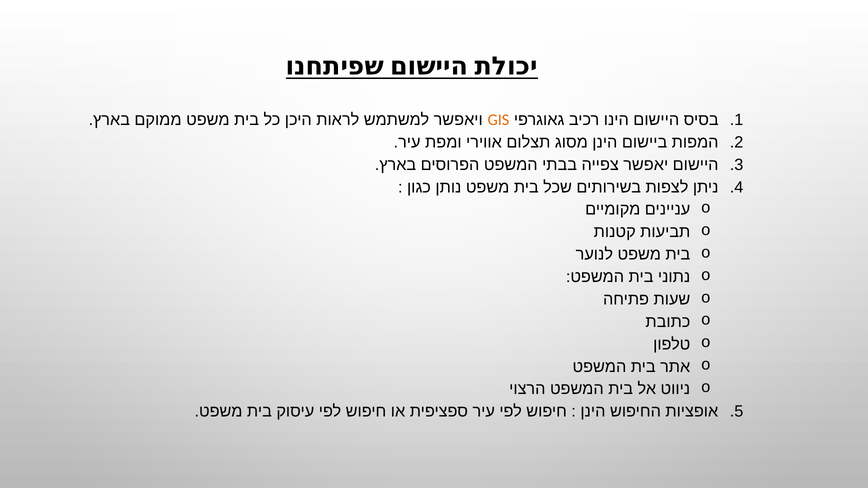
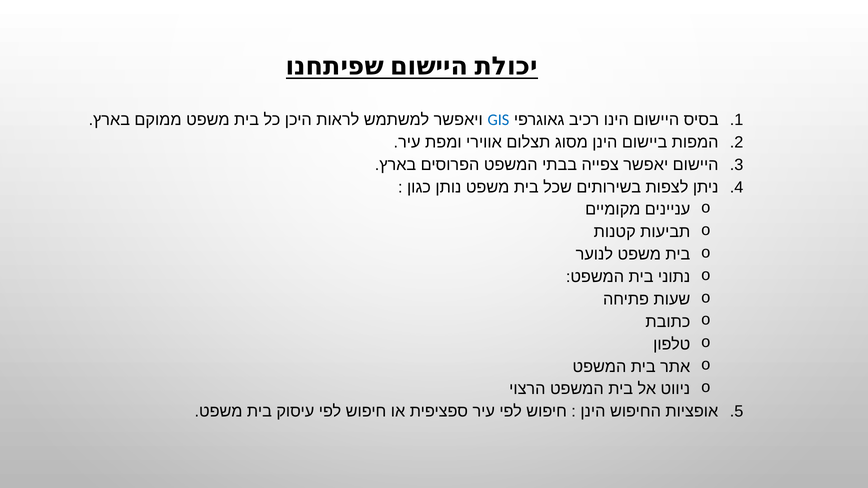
GIS colour: orange -> blue
